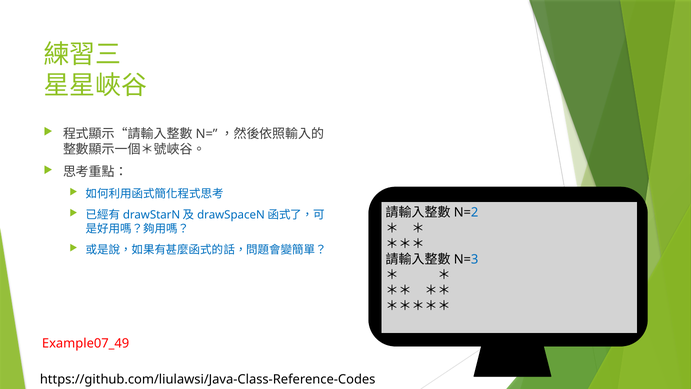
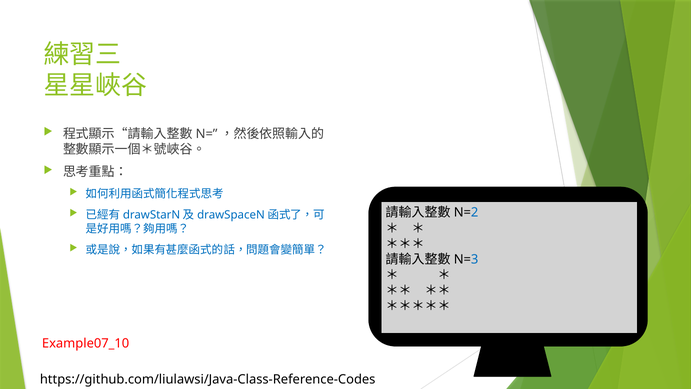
Example07_49: Example07_49 -> Example07_10
